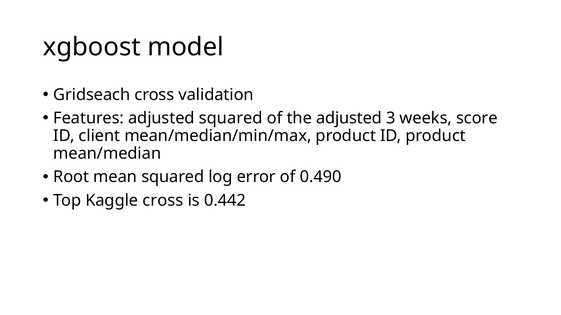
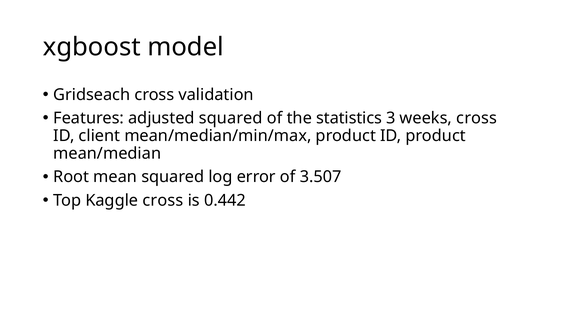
the adjusted: adjusted -> statistics
weeks score: score -> cross
0.490: 0.490 -> 3.507
